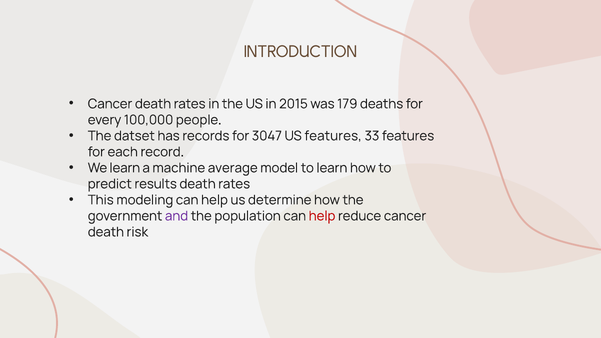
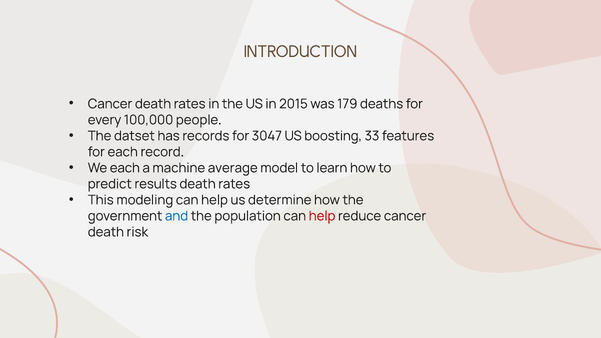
US features: features -> boosting
We learn: learn -> each
and colour: purple -> blue
